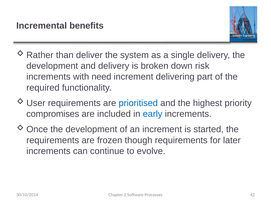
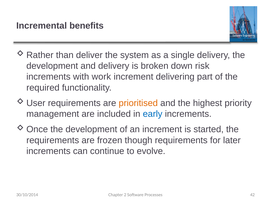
need: need -> work
prioritised colour: blue -> orange
compromises: compromises -> management
